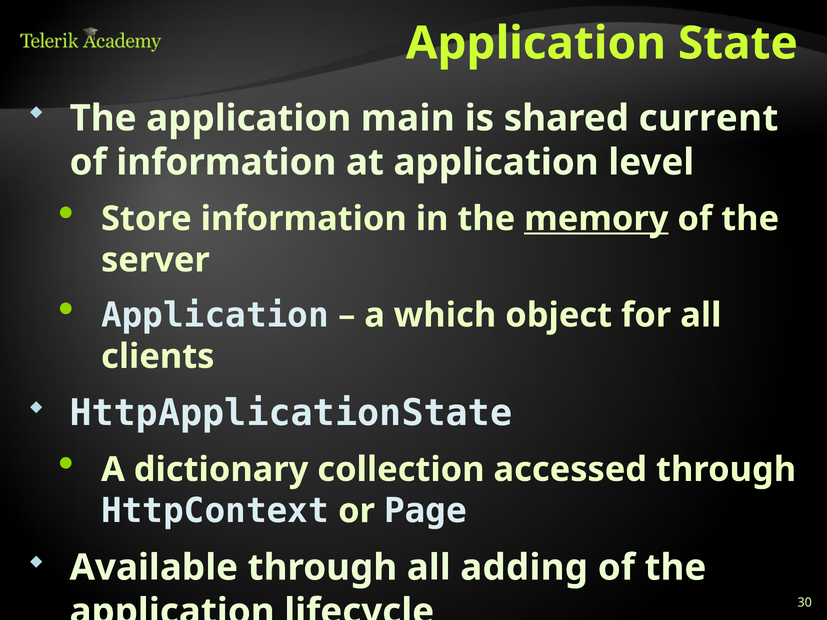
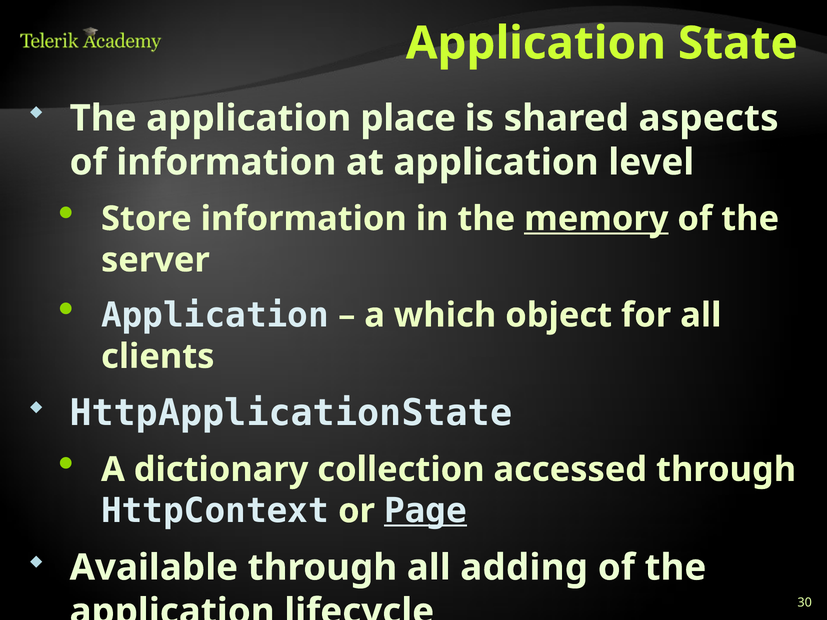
main: main -> place
current: current -> aspects
Page underline: none -> present
